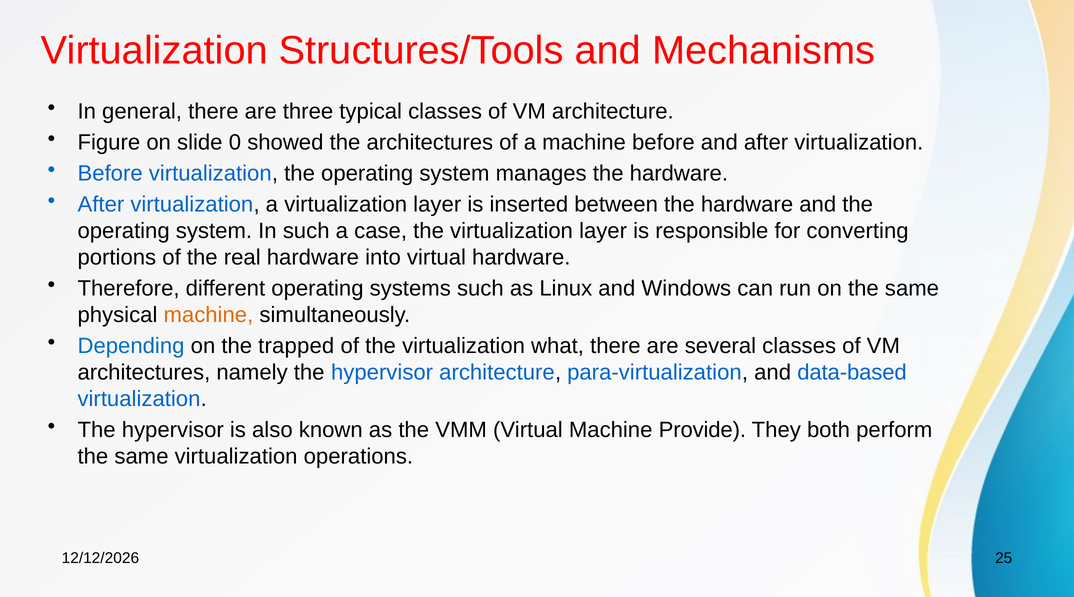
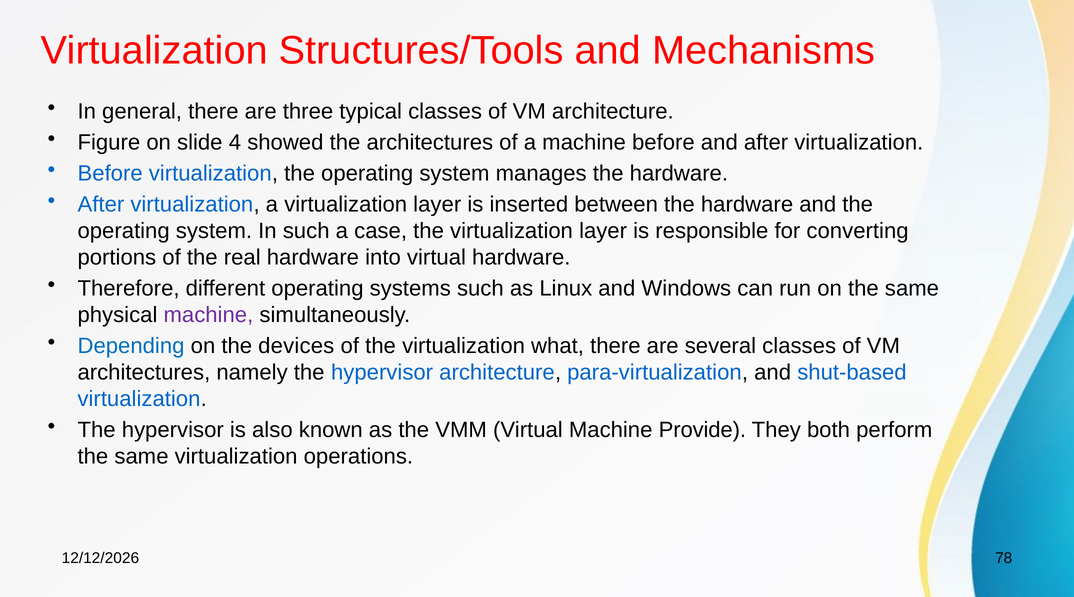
0: 0 -> 4
machine at (208, 315) colour: orange -> purple
trapped: trapped -> devices
data-based: data-based -> shut-based
25: 25 -> 78
